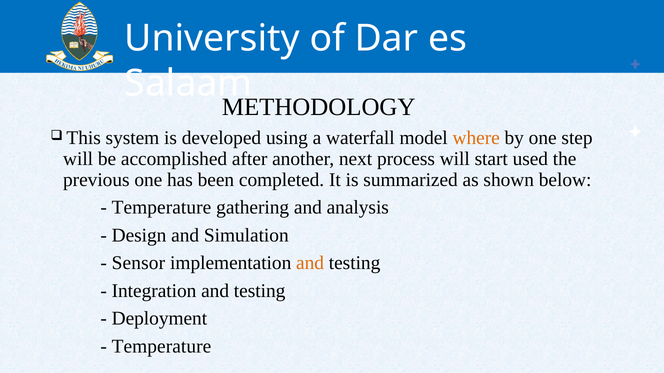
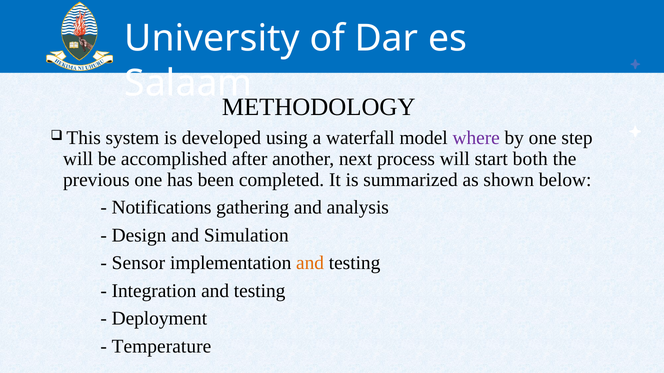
where colour: orange -> purple
used: used -> both
Temperature at (161, 208): Temperature -> Notifications
